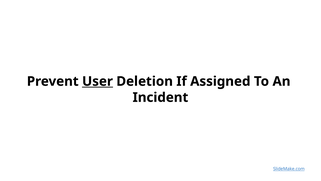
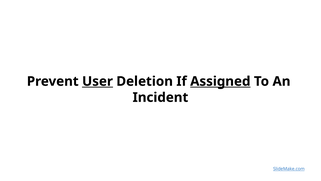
Assigned underline: none -> present
